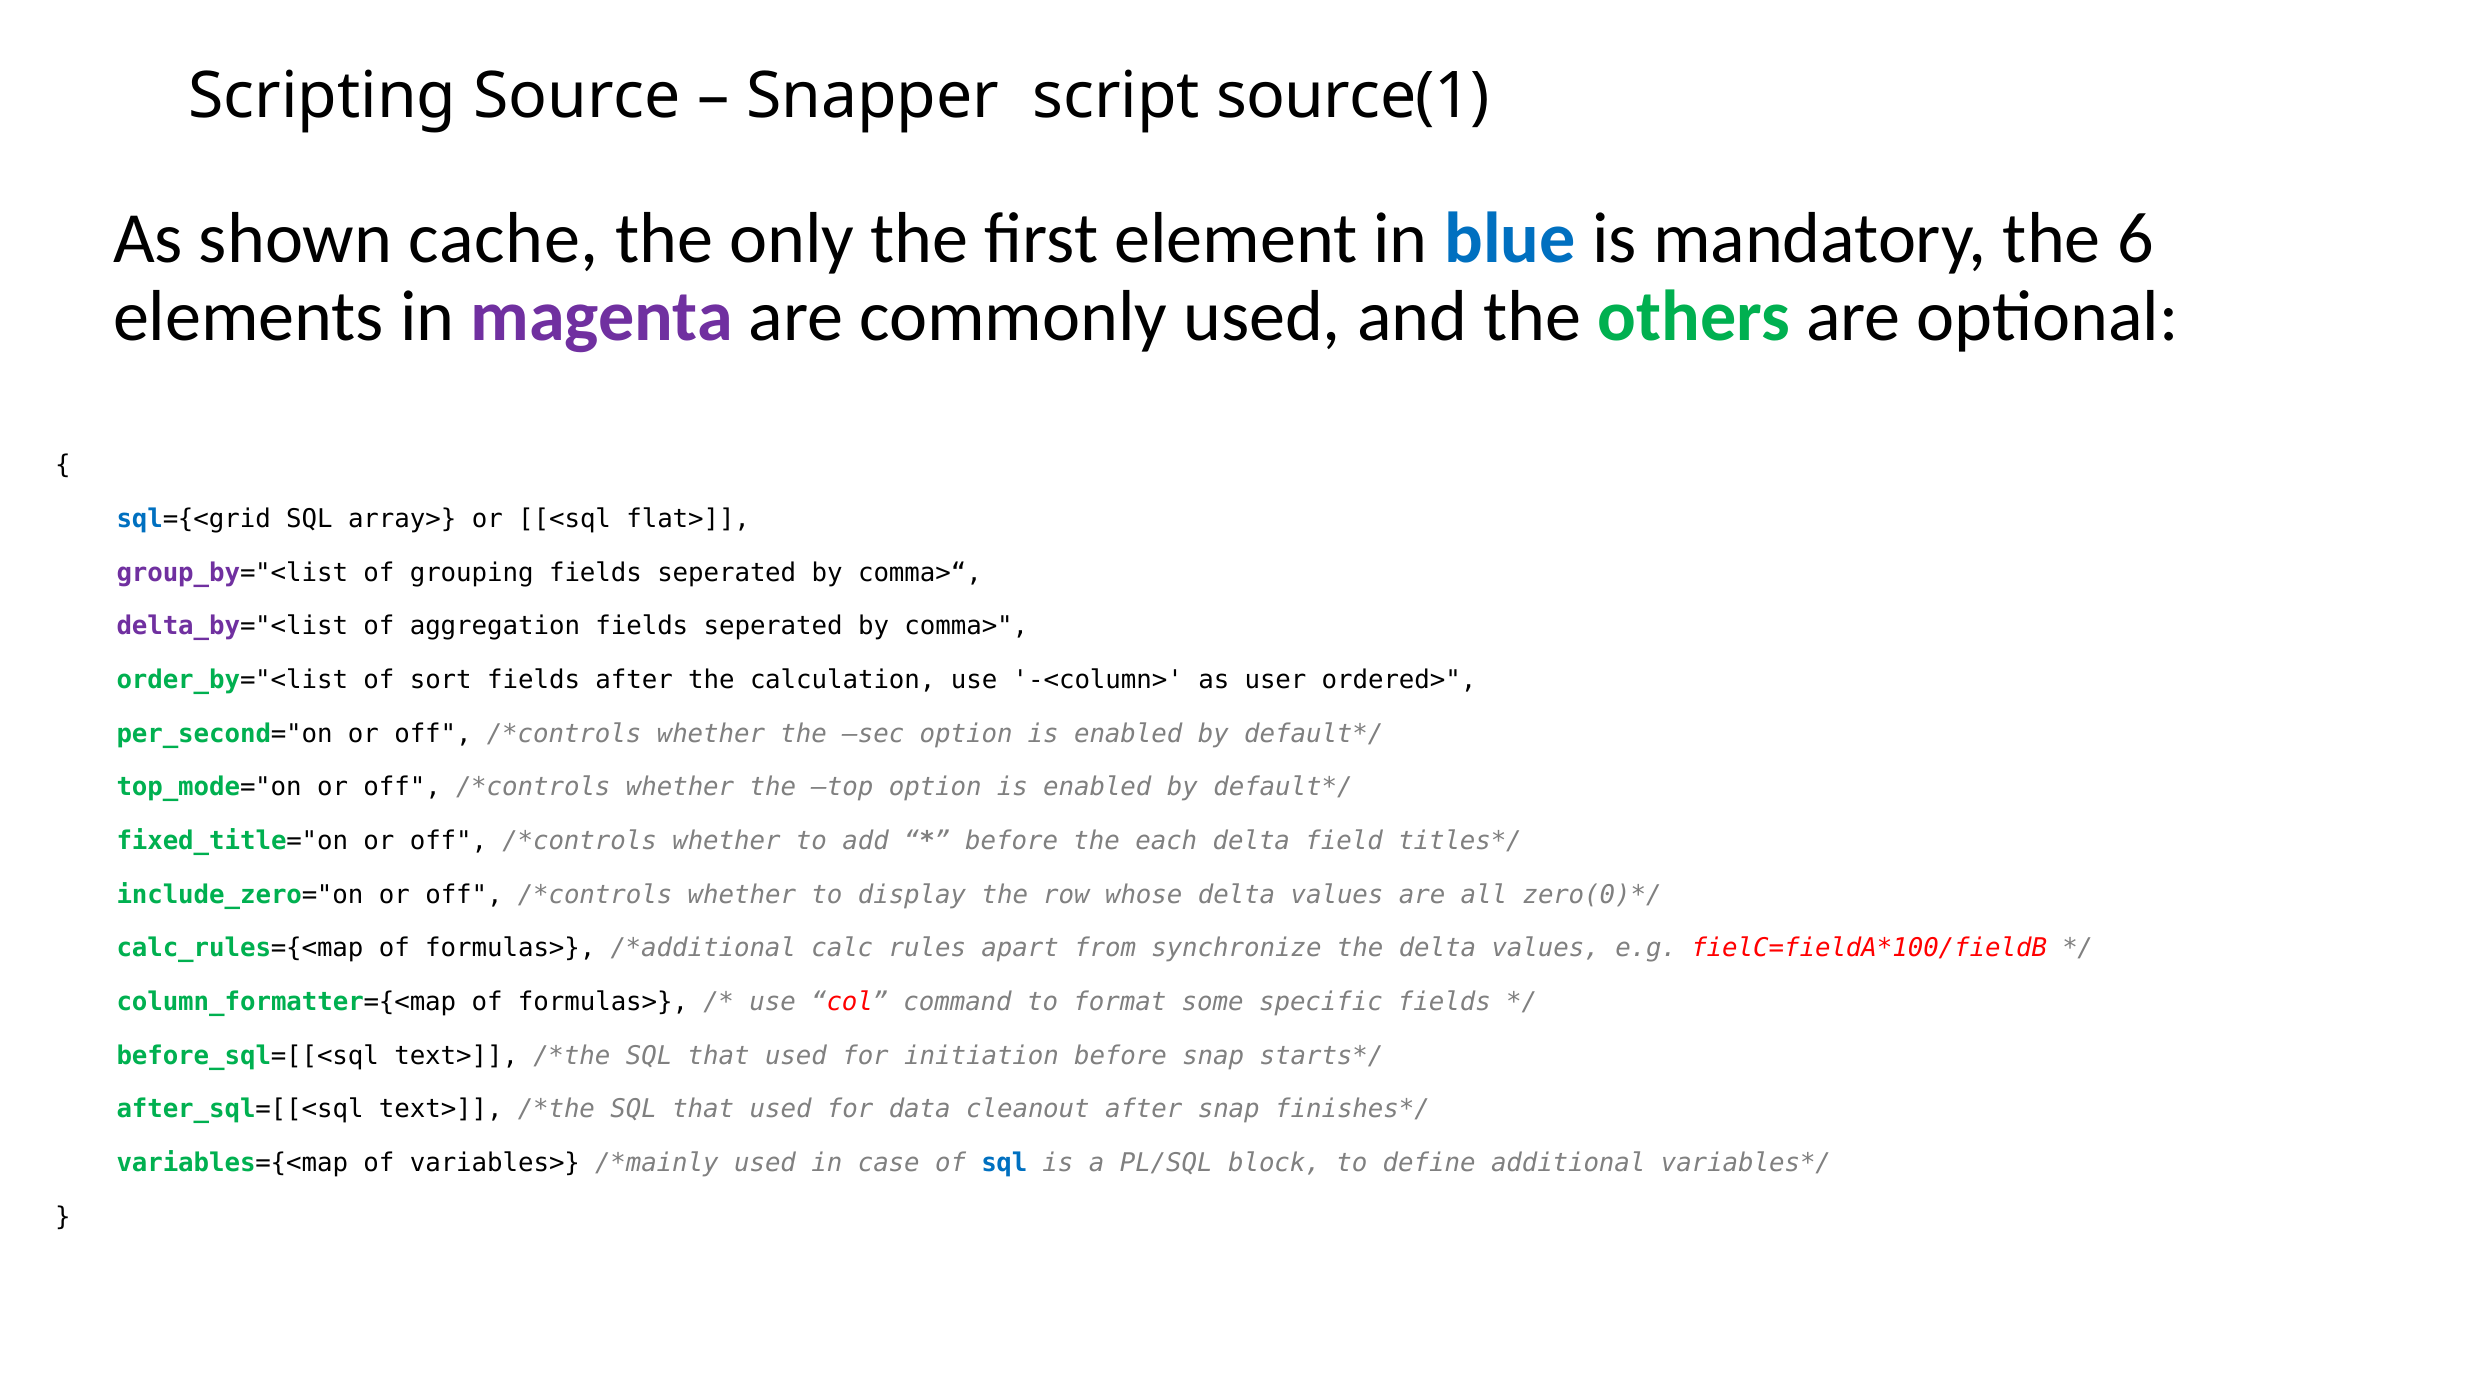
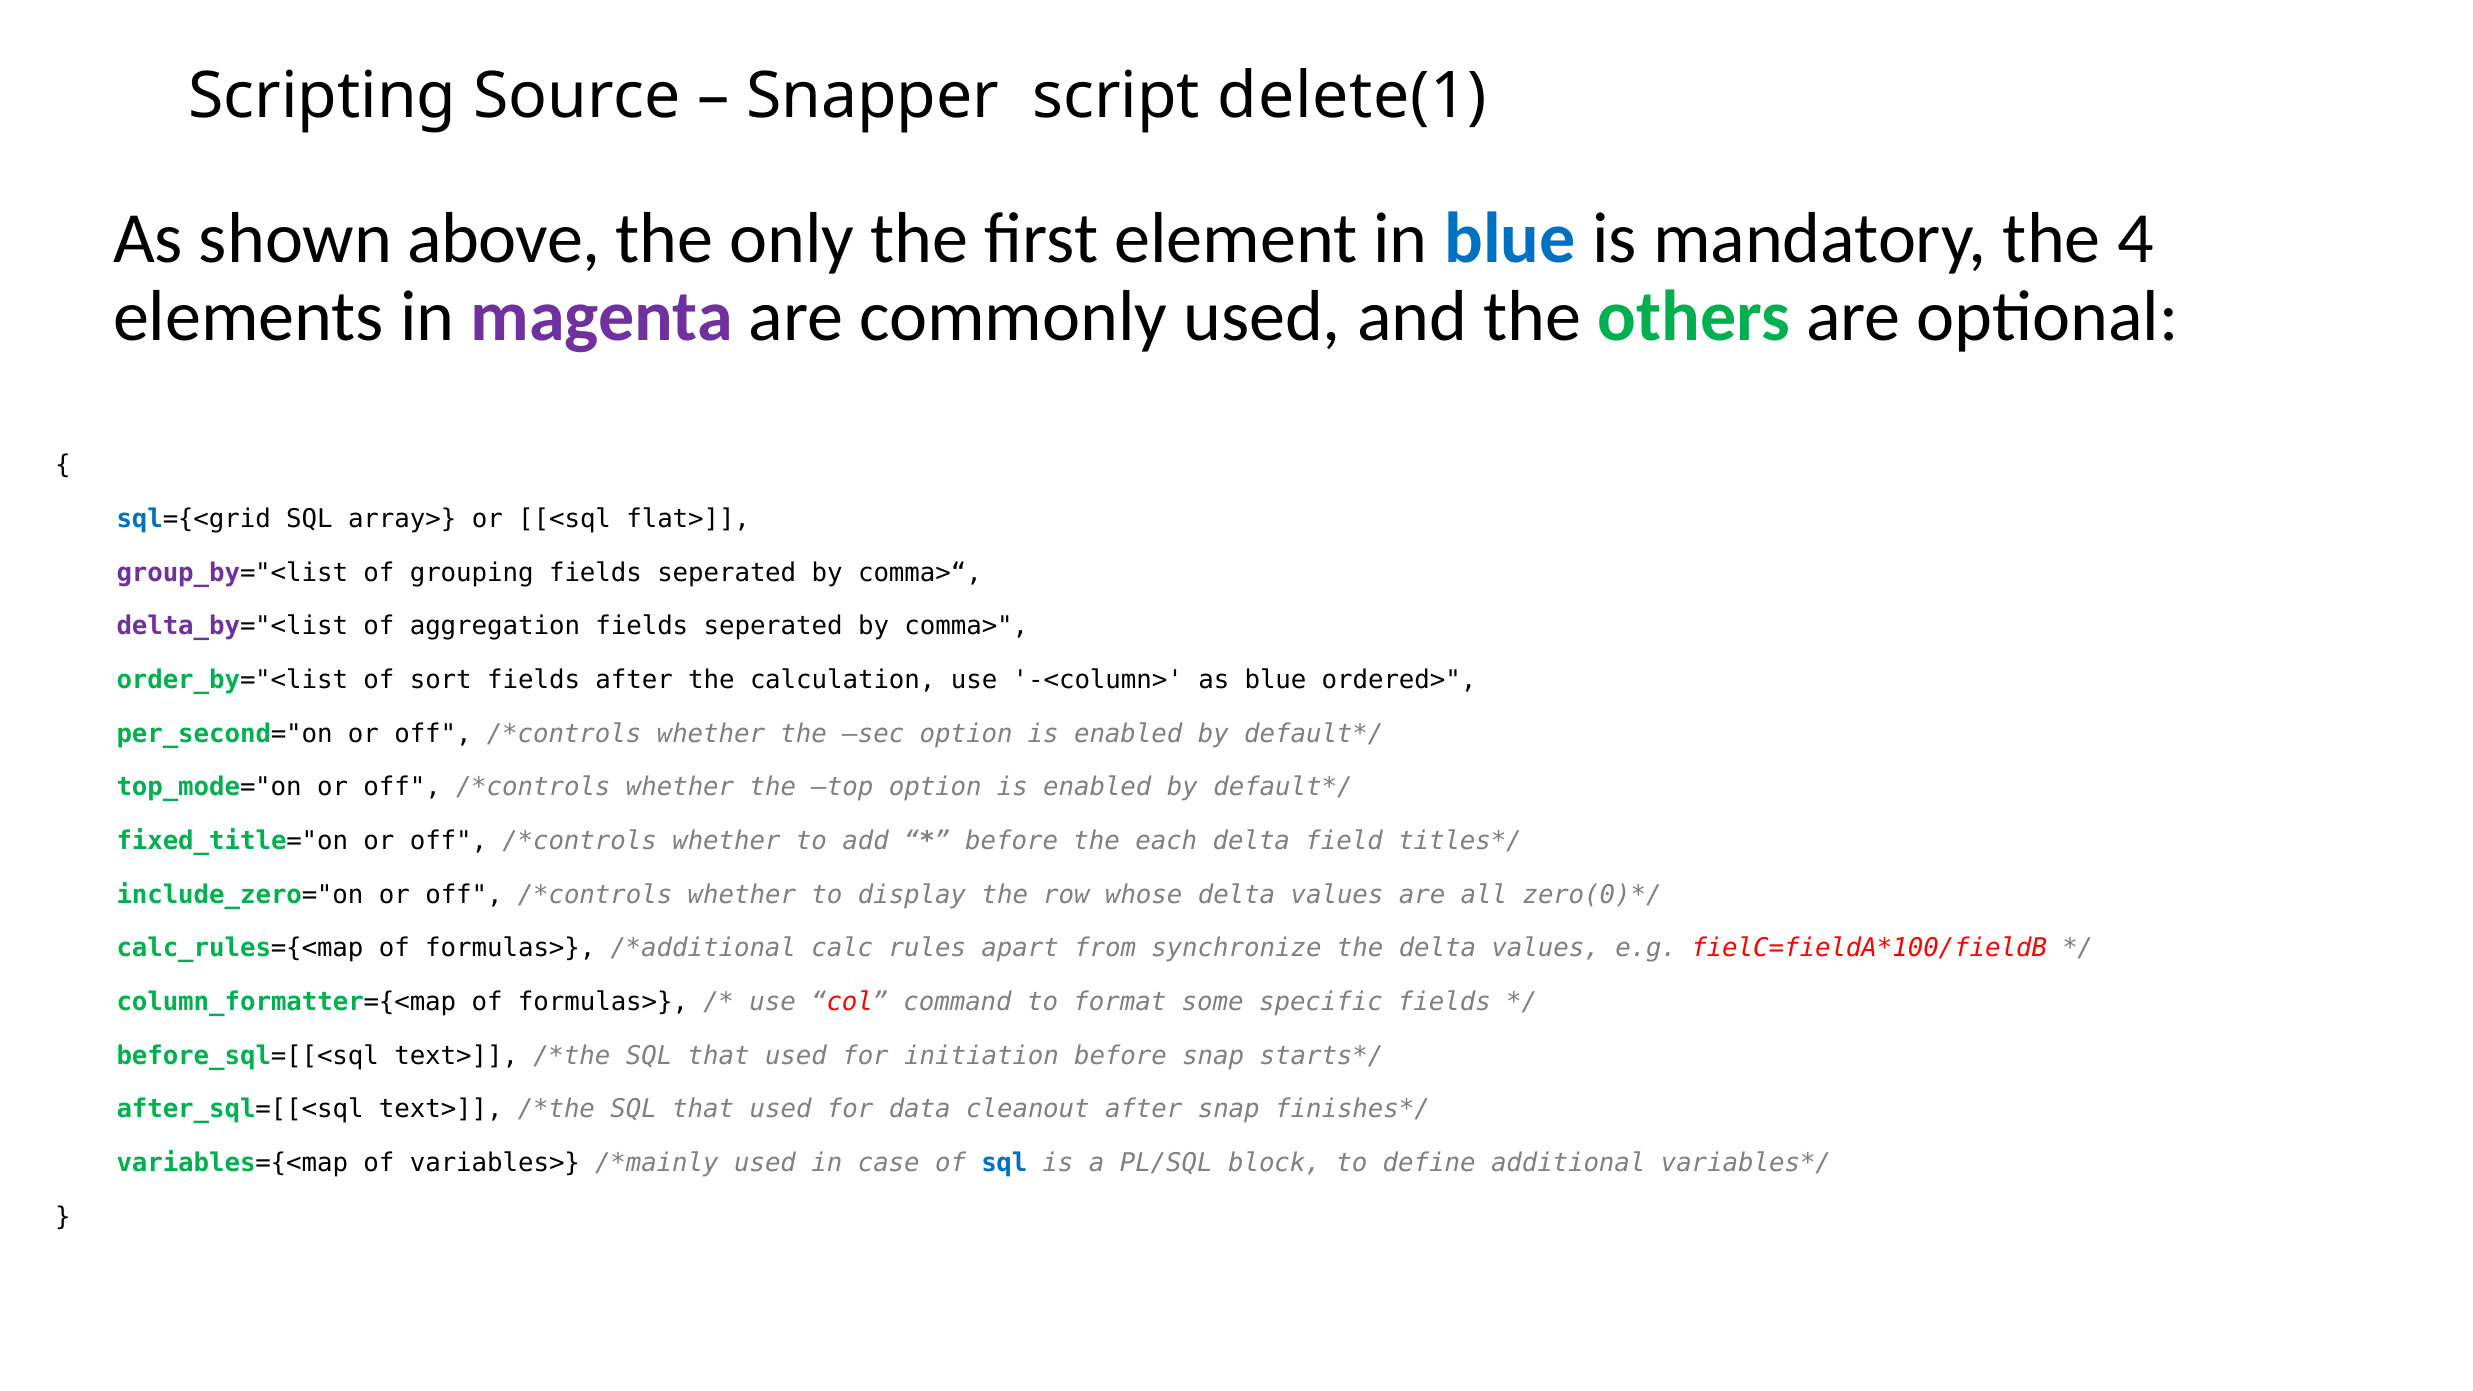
source(1: source(1 -> delete(1
cache: cache -> above
6: 6 -> 4
as user: user -> blue
